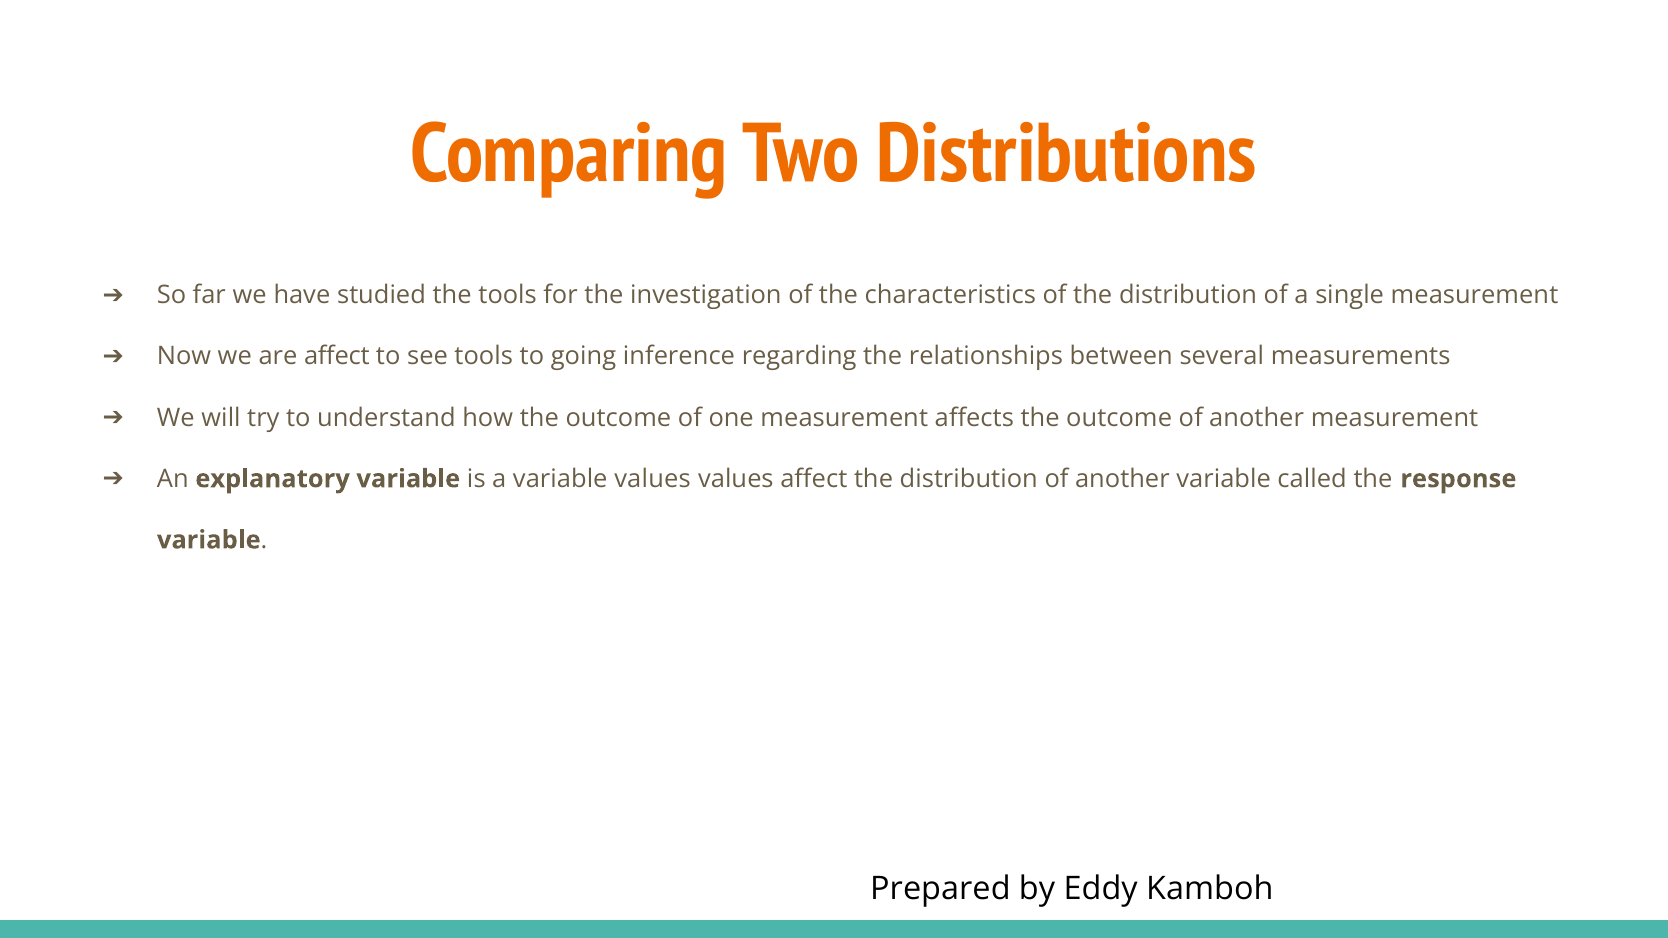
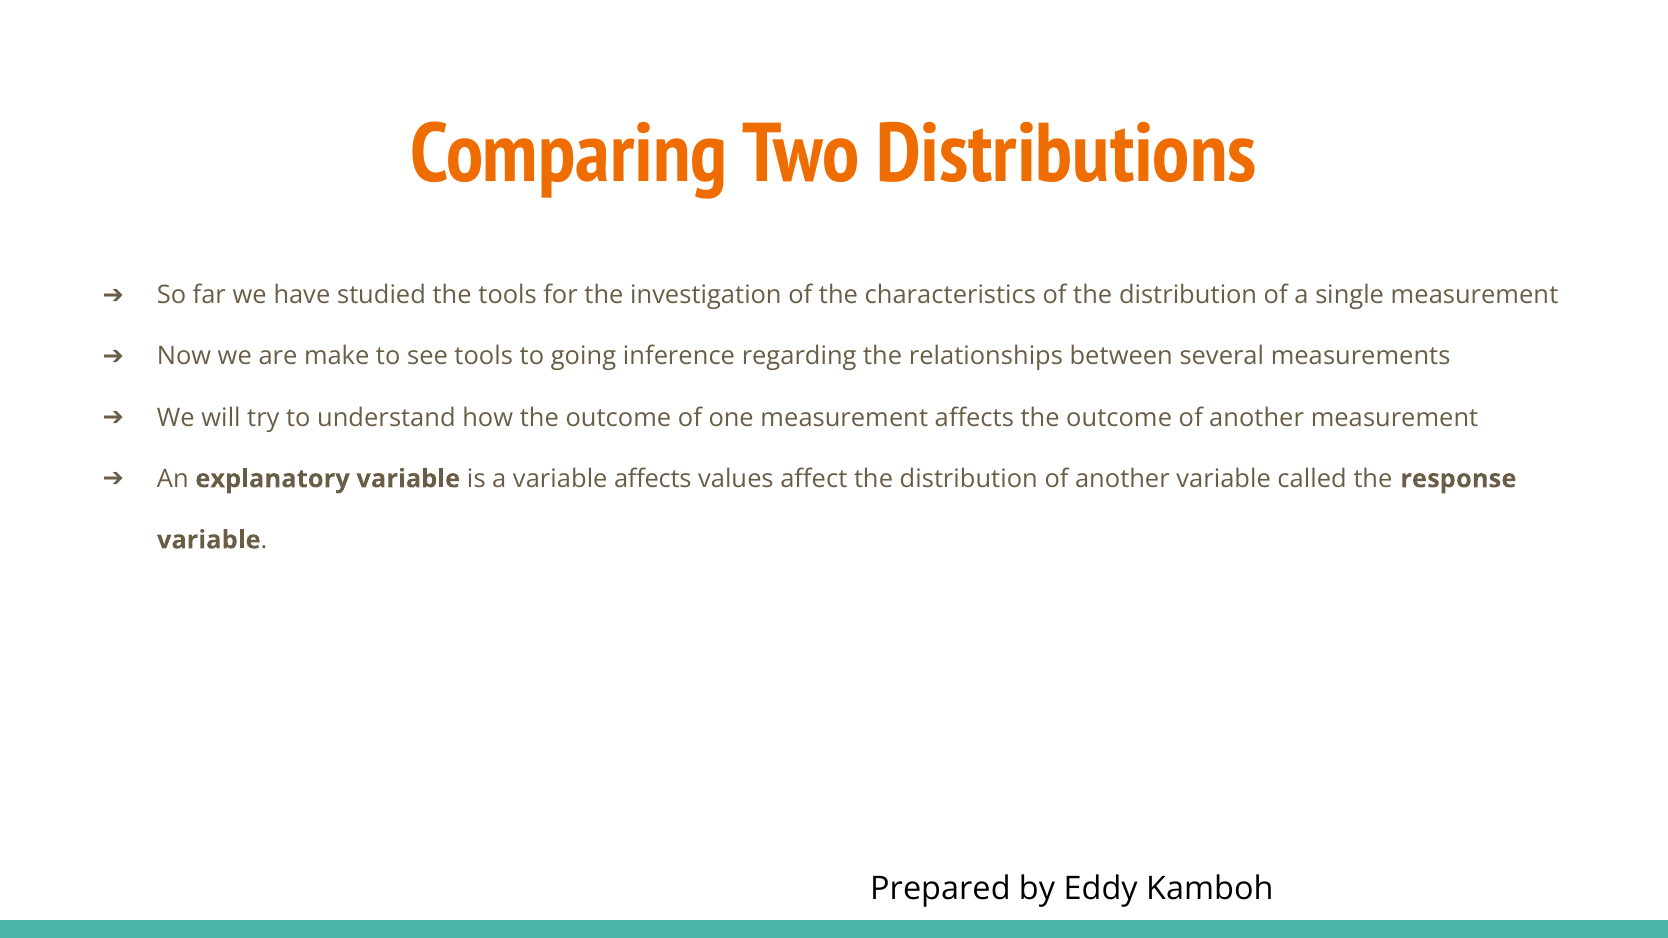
are affect: affect -> make
variable values: values -> affects
